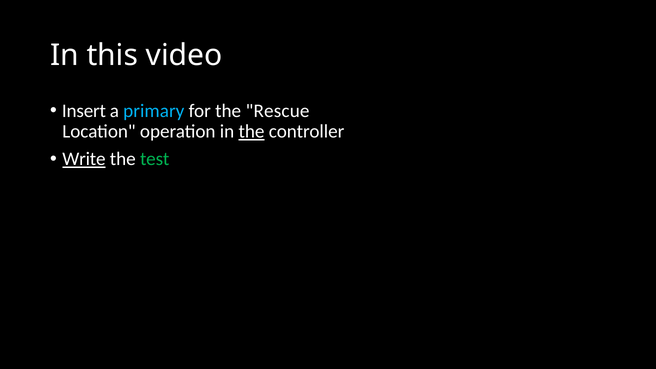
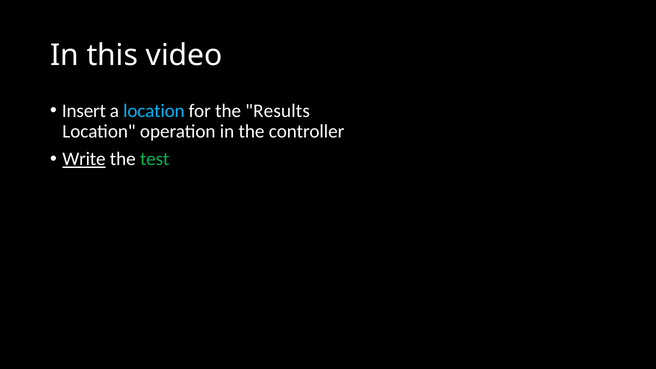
a primary: primary -> location
Rescue: Rescue -> Results
the at (252, 132) underline: present -> none
